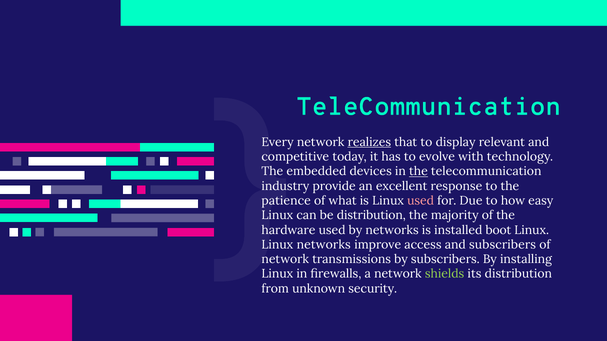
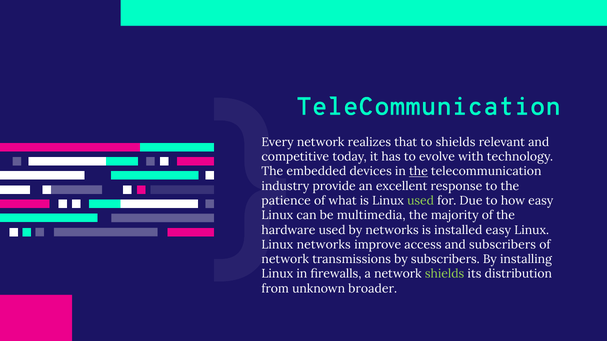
realizes underline: present -> none
to display: display -> shields
used at (421, 201) colour: pink -> light green
be distribution: distribution -> multimedia
installed boot: boot -> easy
security: security -> broader
